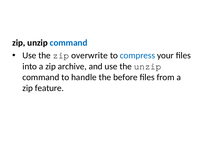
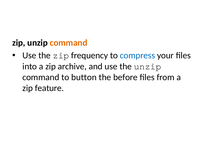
command at (69, 43) colour: blue -> orange
overwrite: overwrite -> frequency
handle: handle -> button
